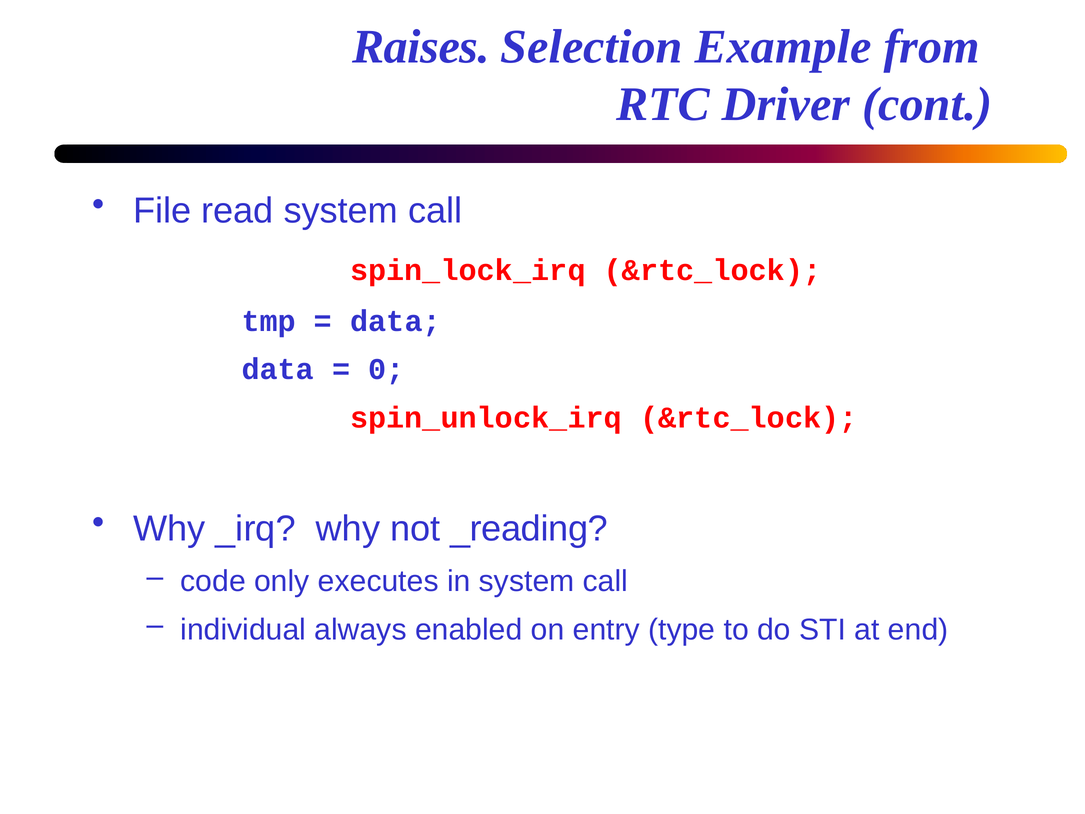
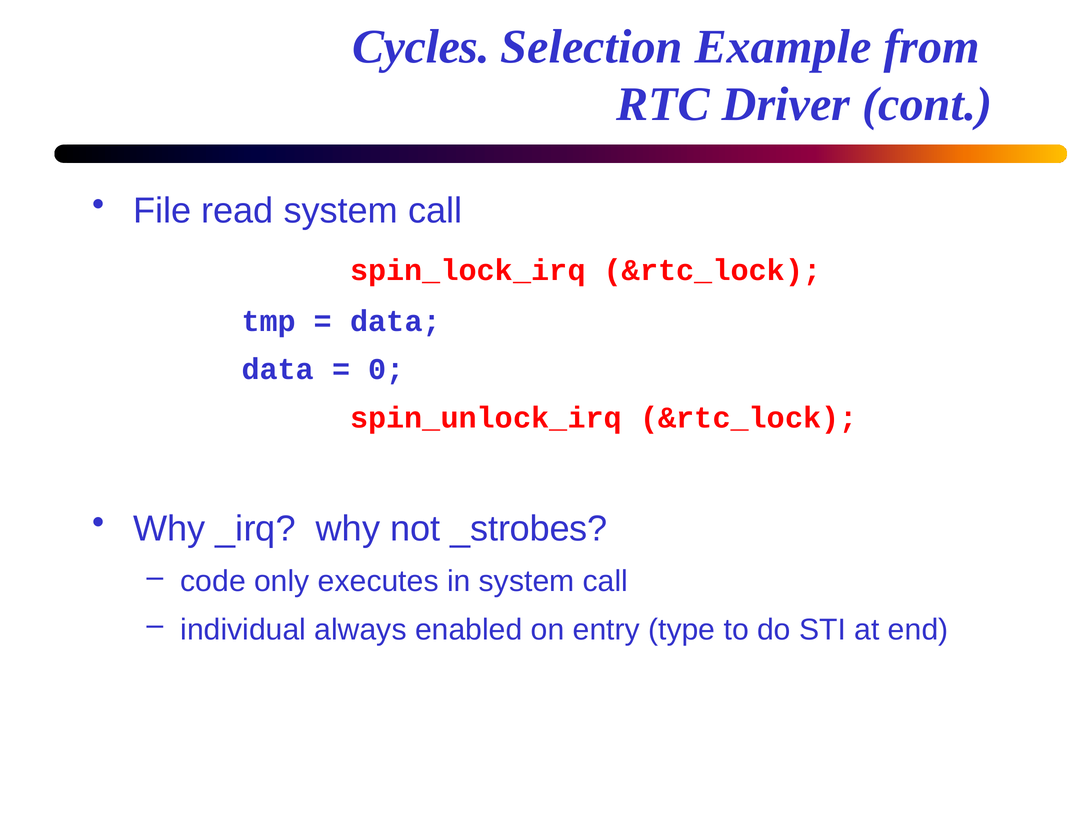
Raises: Raises -> Cycles
_reading: _reading -> _strobes
